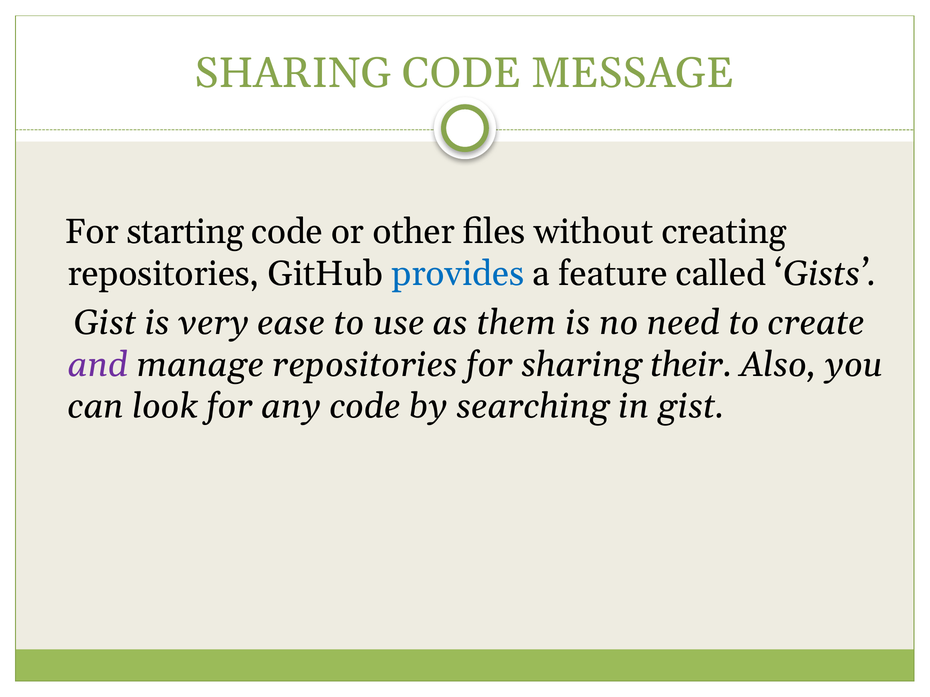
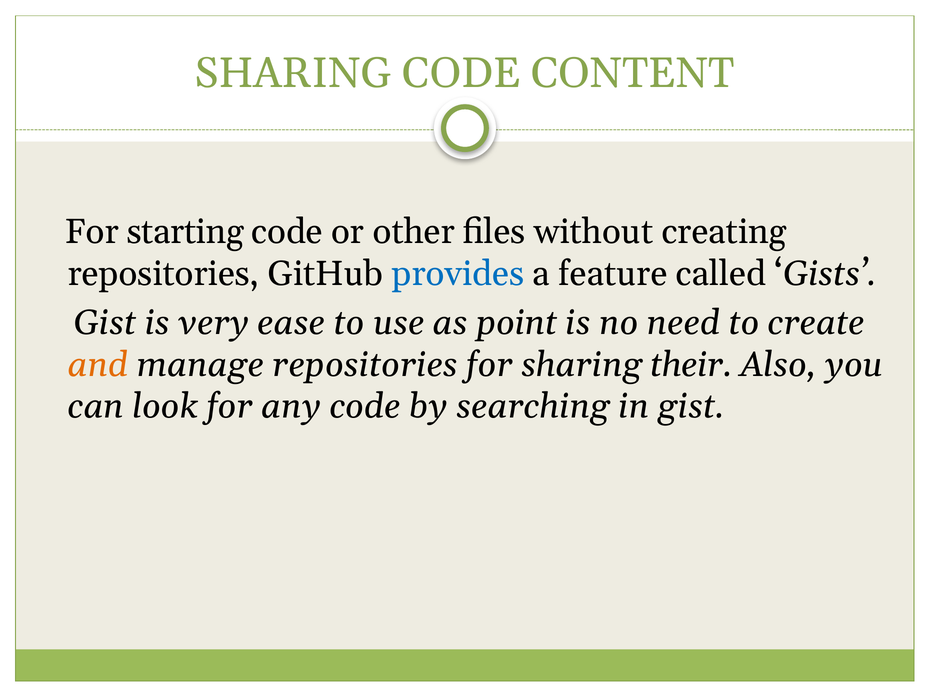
MESSAGE: MESSAGE -> CONTENT
them: them -> point
and colour: purple -> orange
